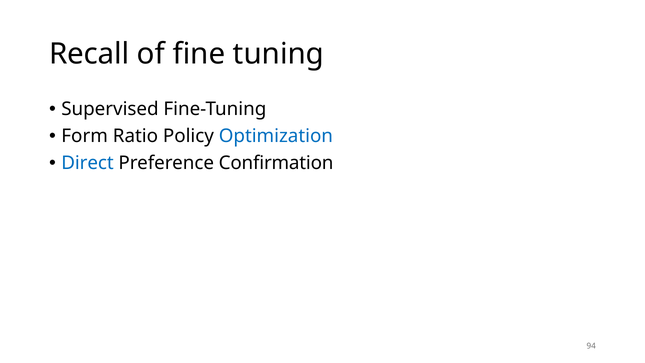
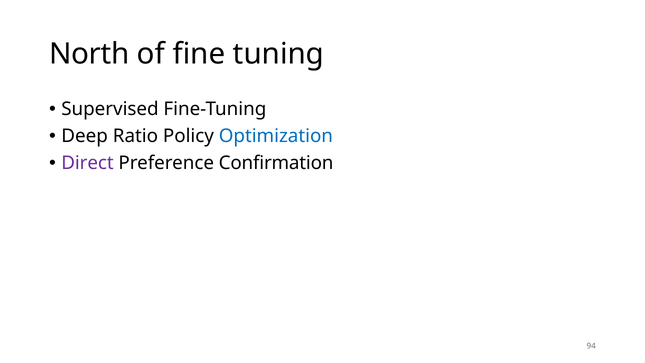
Recall: Recall -> North
Form: Form -> Deep
Direct colour: blue -> purple
